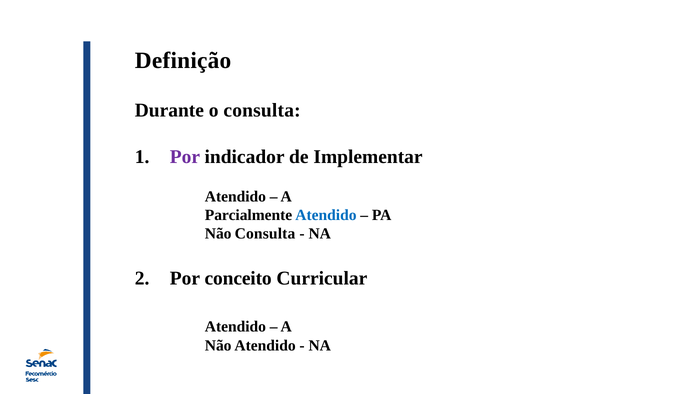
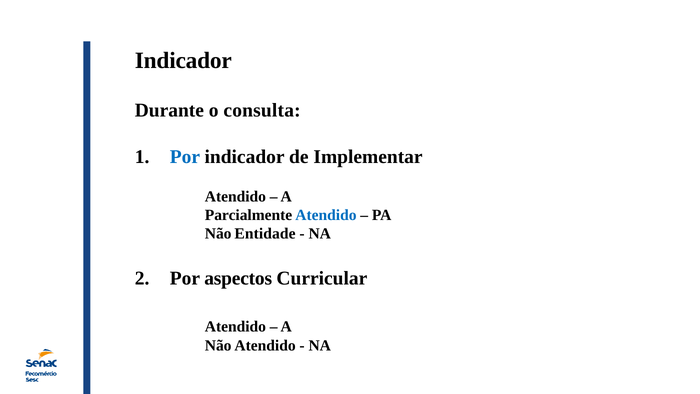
Definição at (183, 60): Definição -> Indicador
Por at (185, 157) colour: purple -> blue
Não Consulta: Consulta -> Entidade
conceito: conceito -> aspectos
